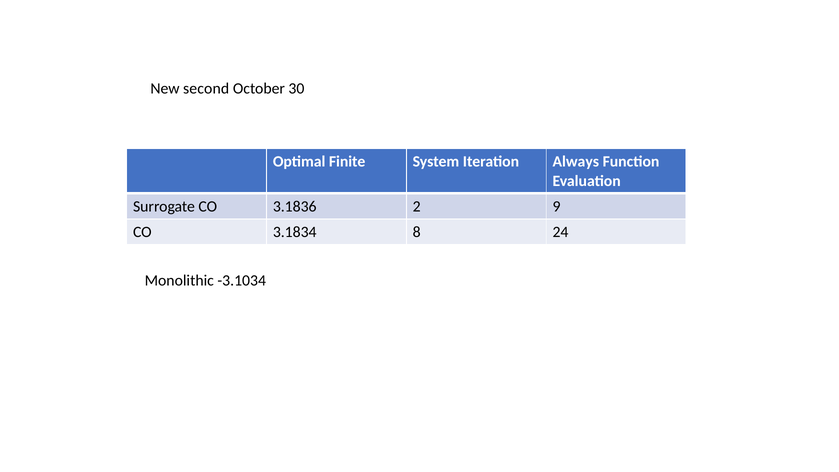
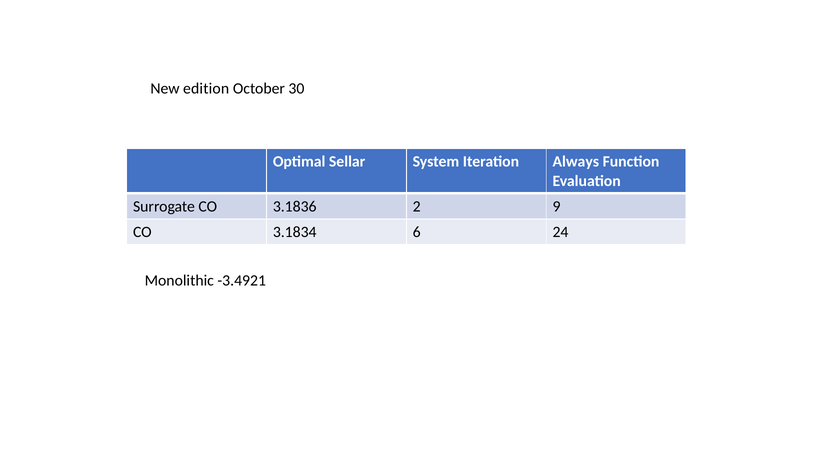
second: second -> edition
Finite: Finite -> Sellar
8: 8 -> 6
-3.1034: -3.1034 -> -3.4921
